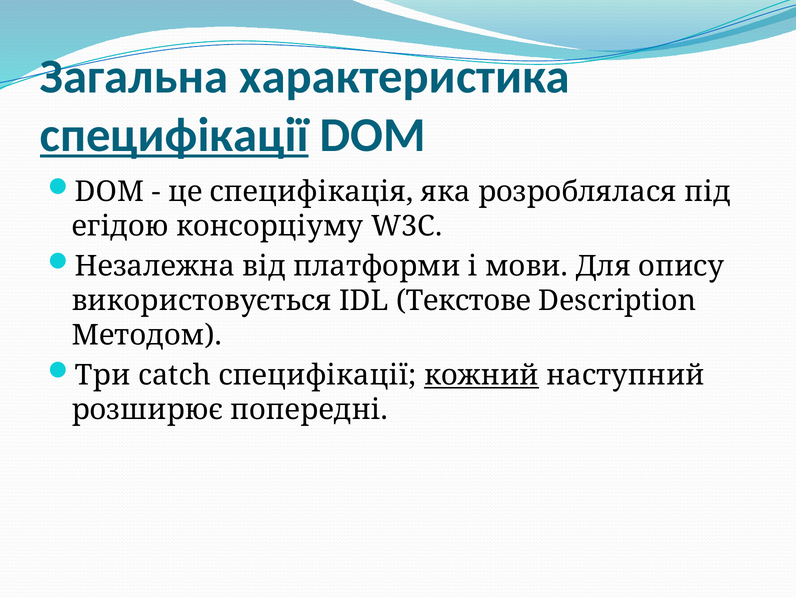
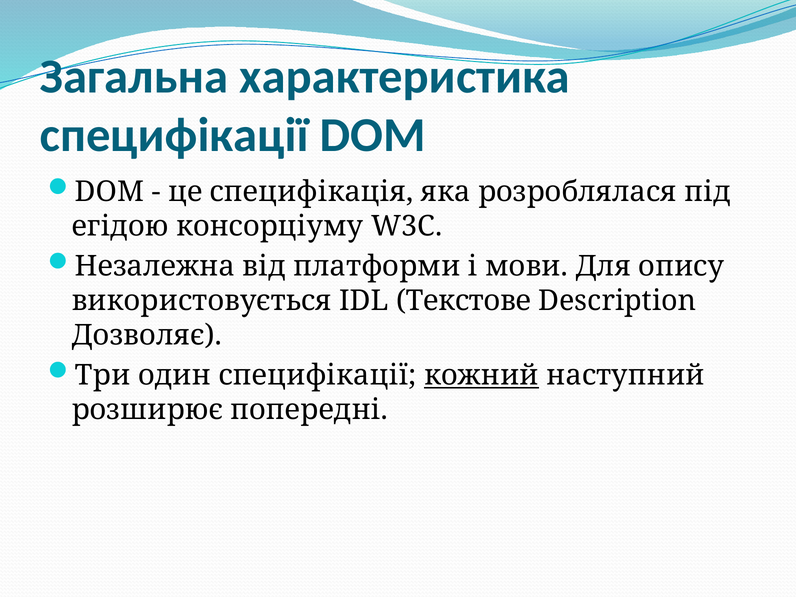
специфікації at (174, 135) underline: present -> none
Методом: Методом -> Дозволяє
catch: catch -> один
